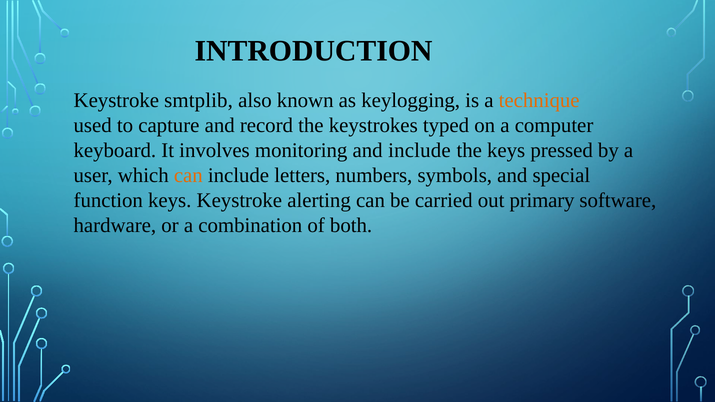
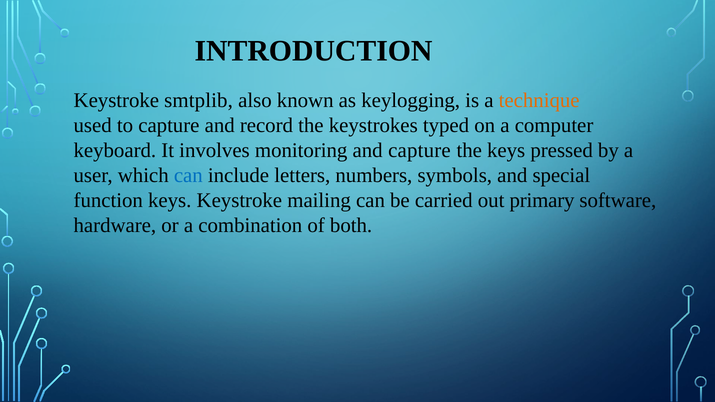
and include: include -> capture
can at (188, 175) colour: orange -> blue
alerting: alerting -> mailing
